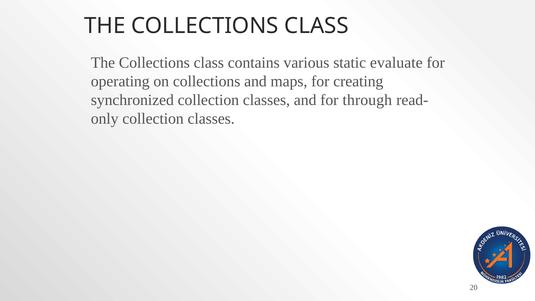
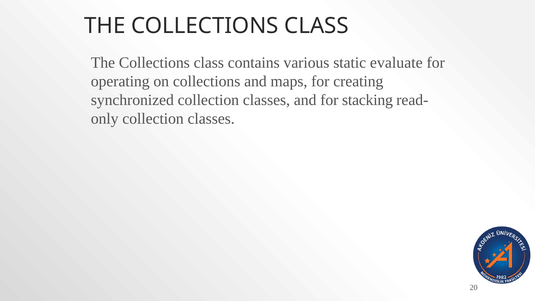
through: through -> stacking
